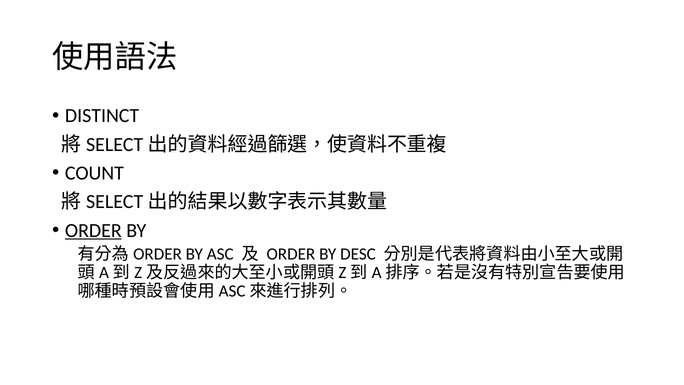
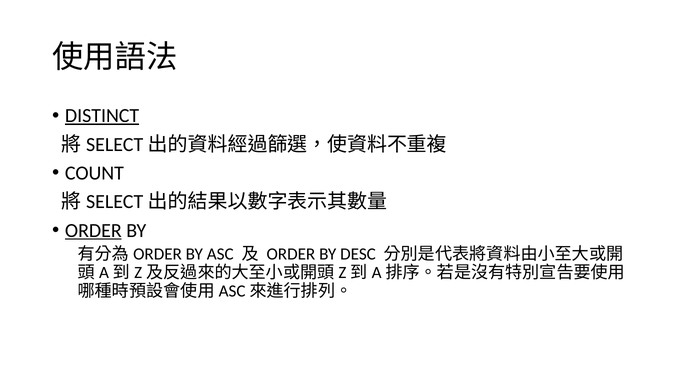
DISTINCT underline: none -> present
